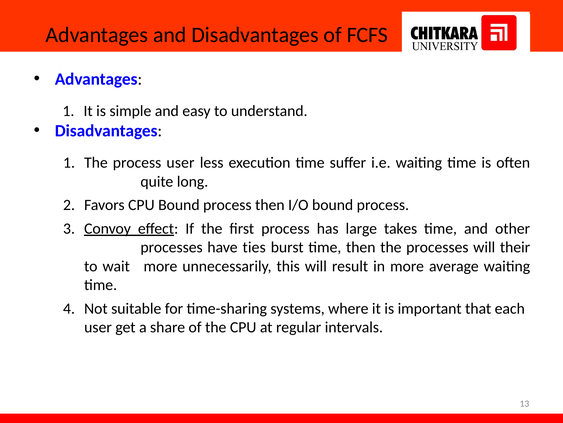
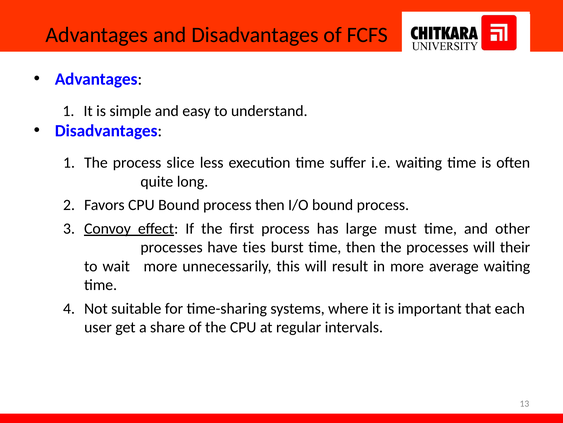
process user: user -> slice
takes: takes -> must
